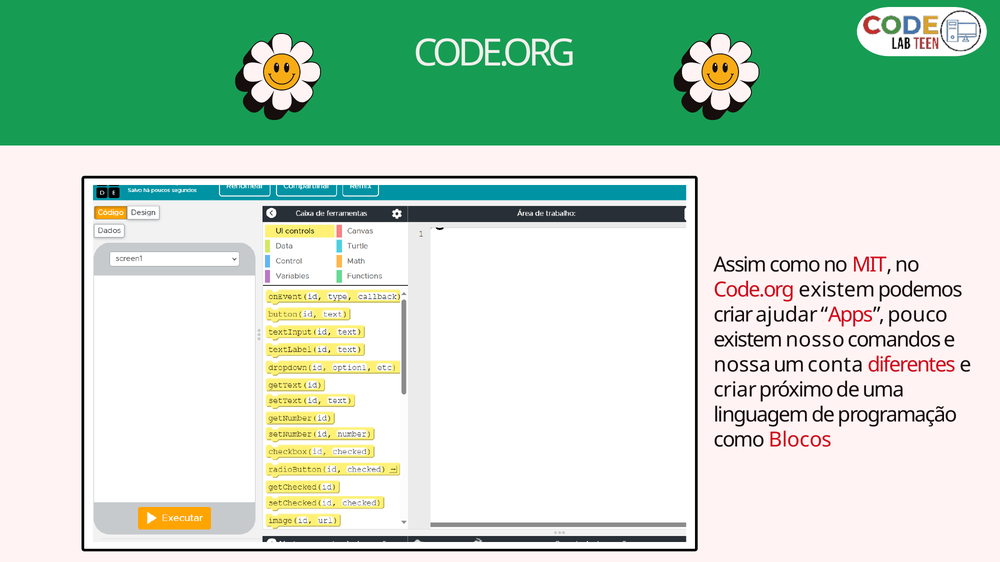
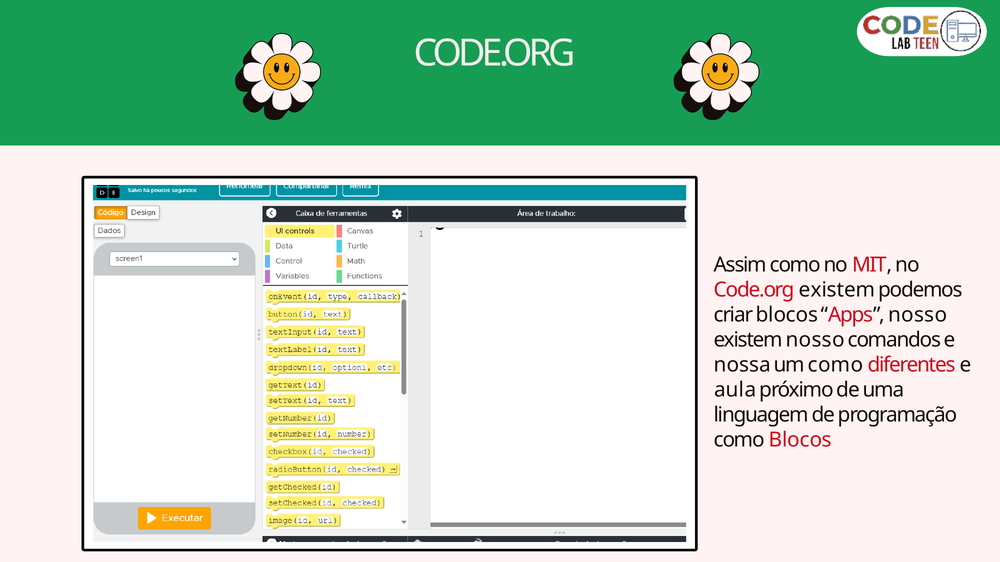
criar ajudar: ajudar -> blocos
Apps pouco: pouco -> nosso
um conta: conta -> como
criar at (735, 390): criar -> aula
